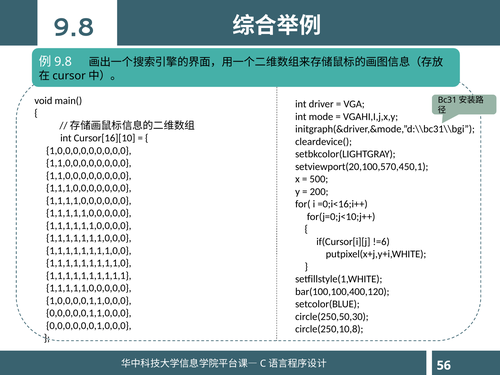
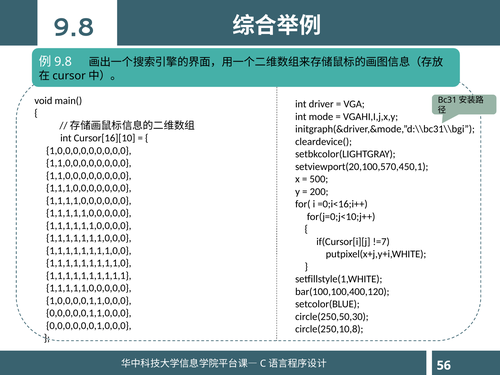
!=6: !=6 -> !=7
